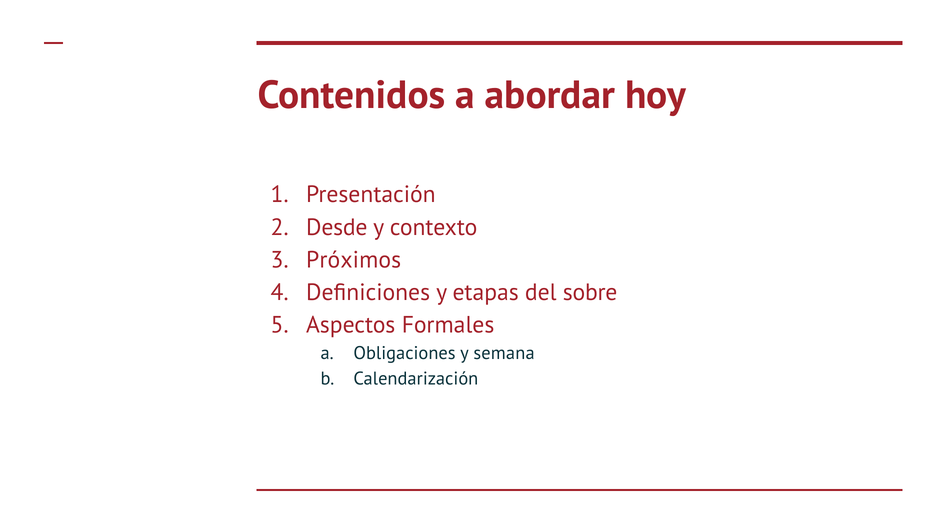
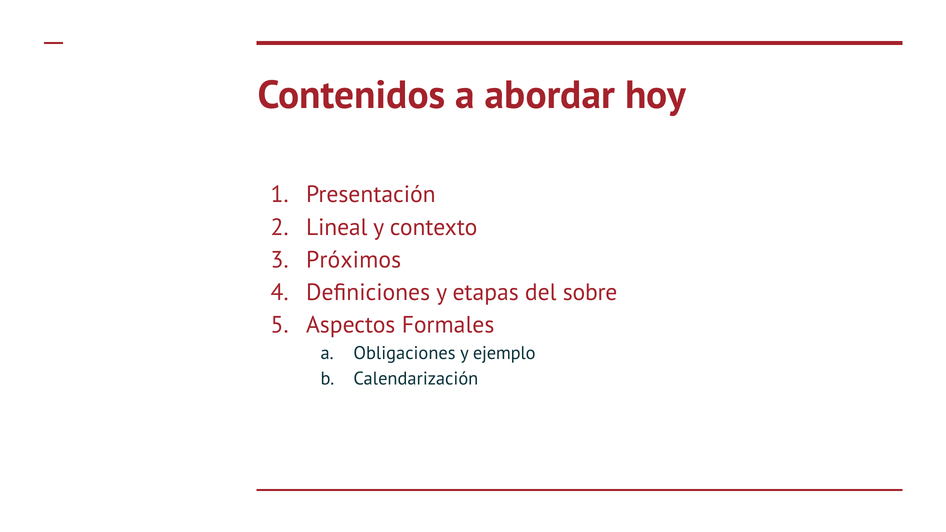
Desde: Desde -> Lineal
semana: semana -> ejemplo
